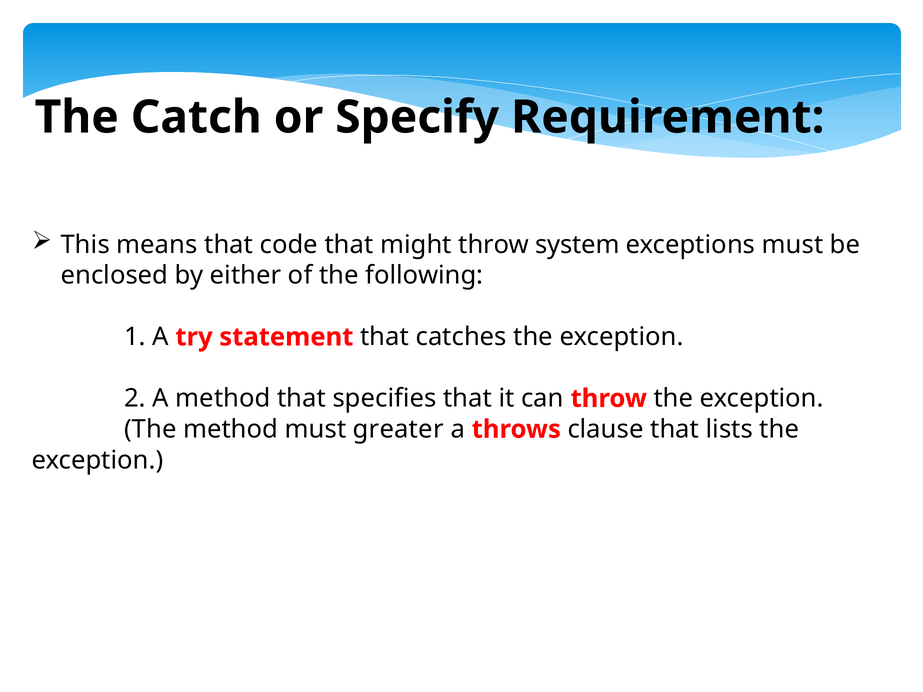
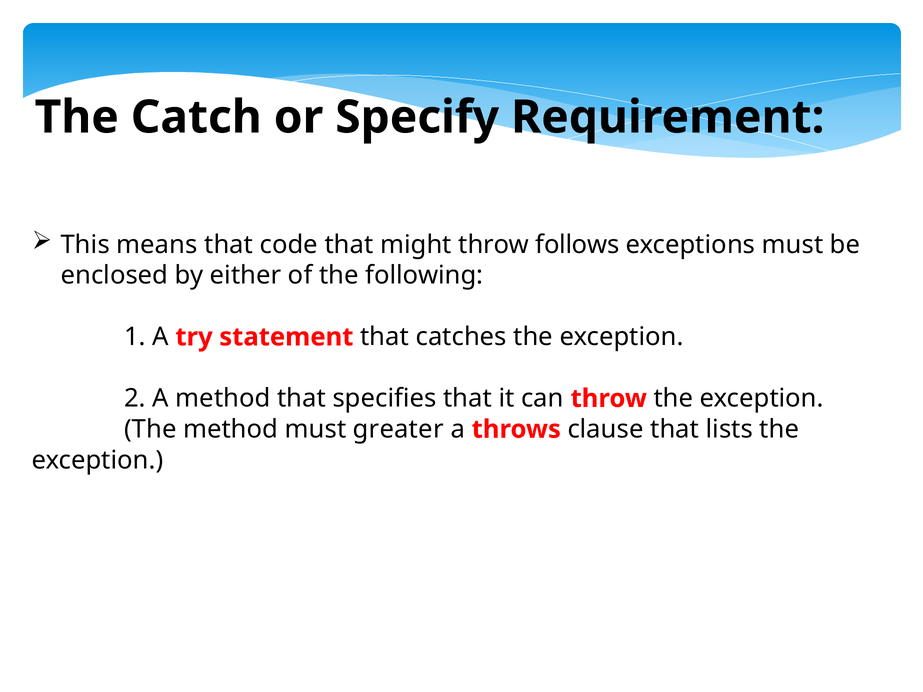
system: system -> follows
